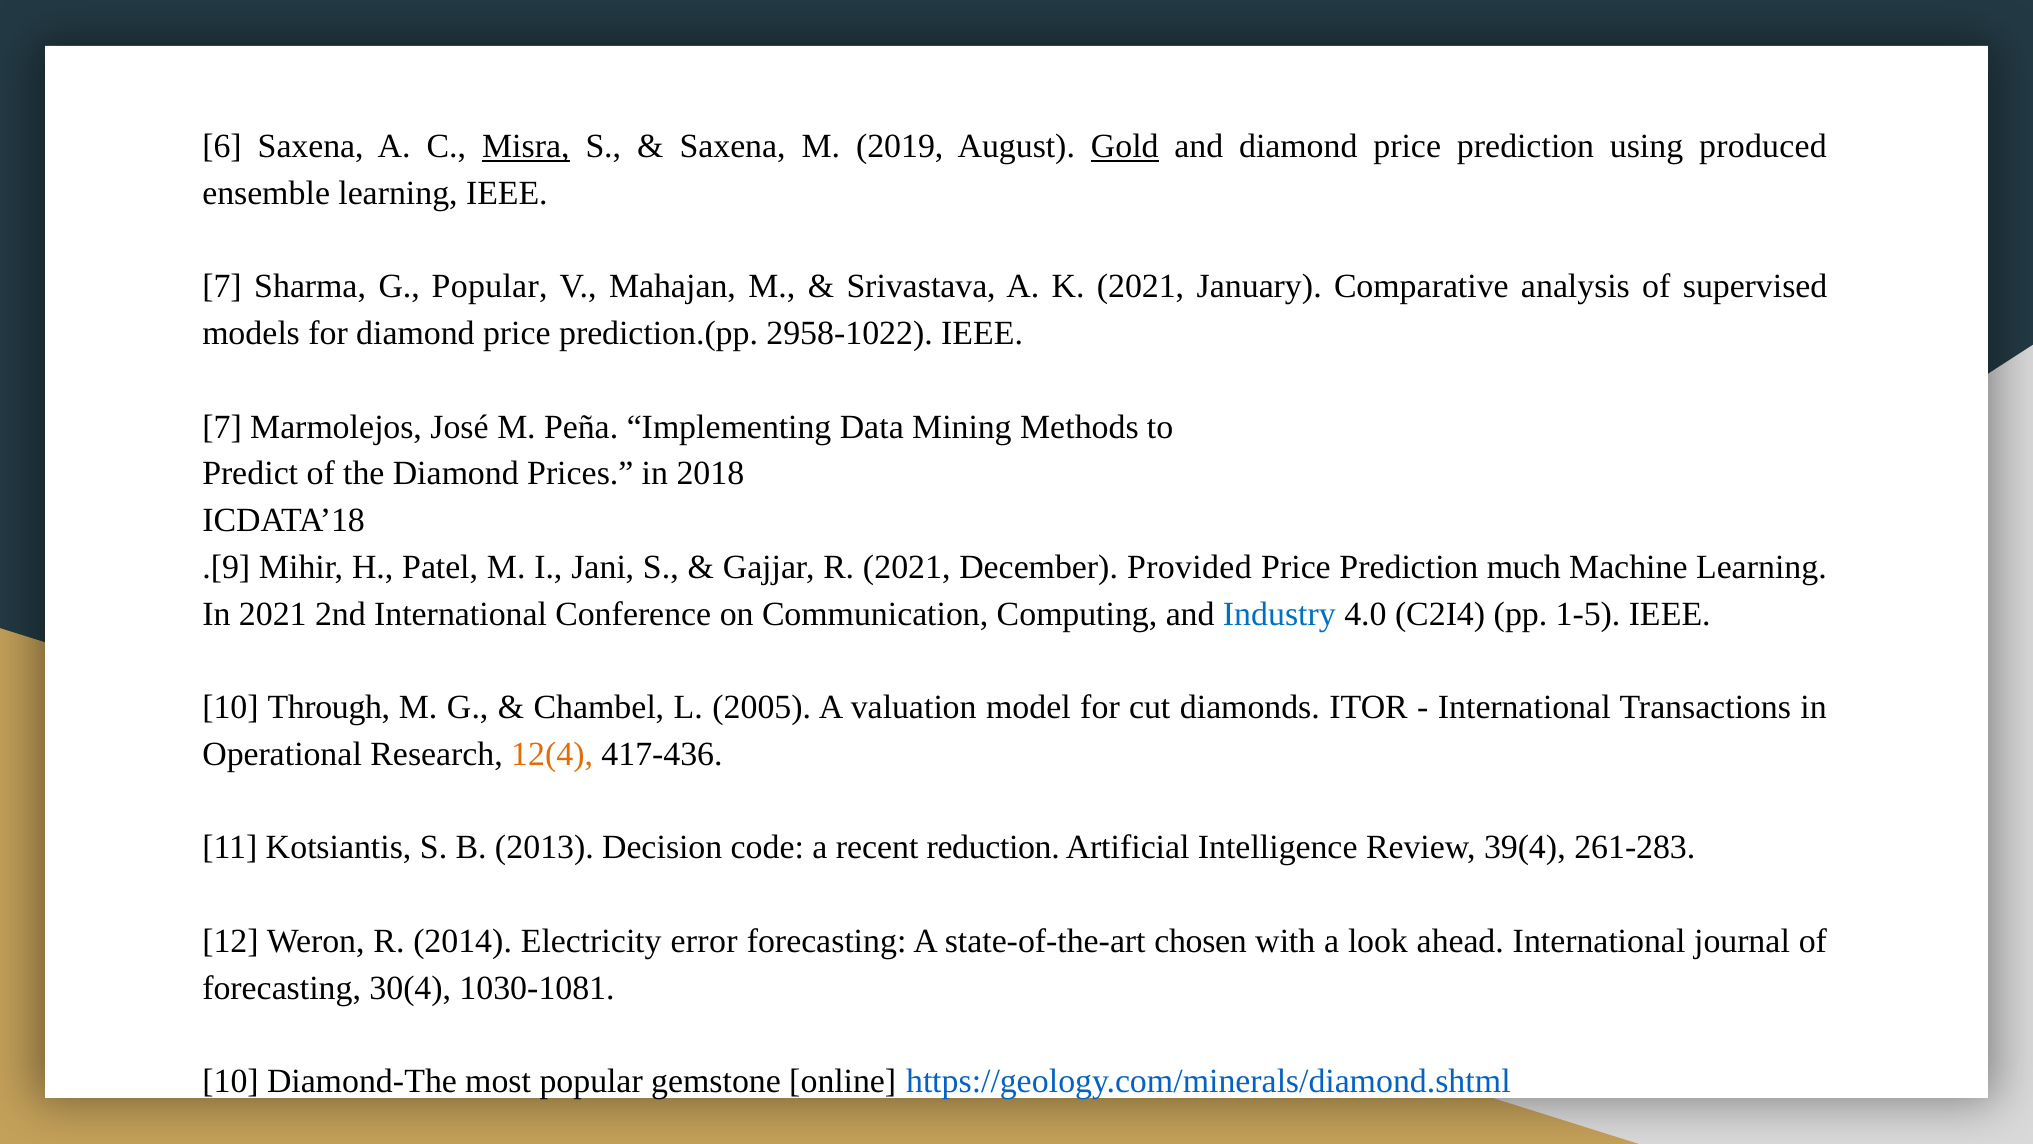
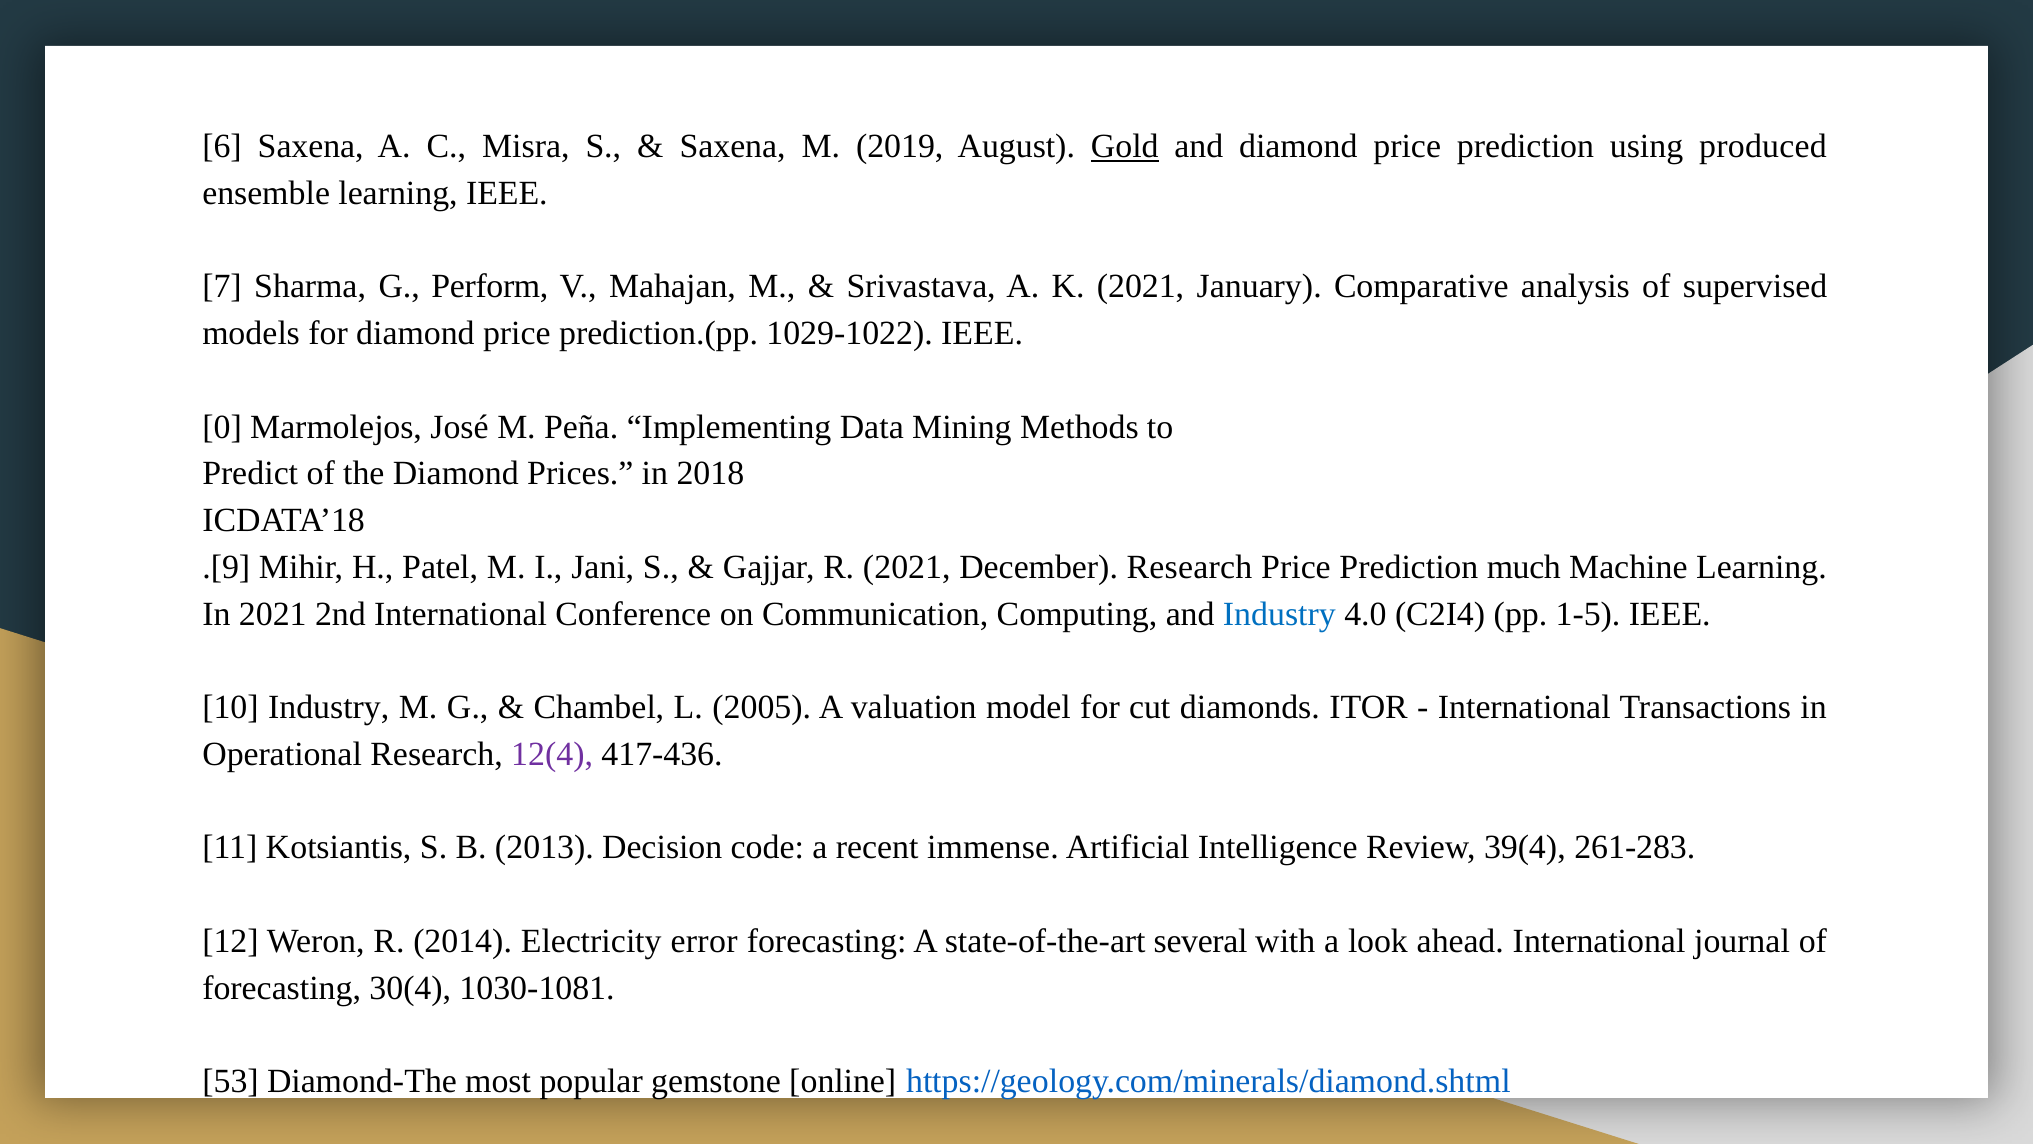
Misra underline: present -> none
G Popular: Popular -> Perform
2958-1022: 2958-1022 -> 1029-1022
7 at (222, 427): 7 -> 0
December Provided: Provided -> Research
10 Through: Through -> Industry
12(4 colour: orange -> purple
reduction: reduction -> immense
chosen: chosen -> several
10 at (231, 1081): 10 -> 53
